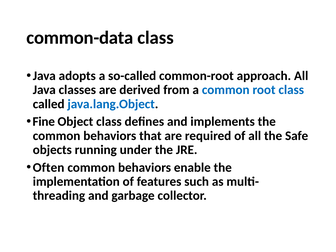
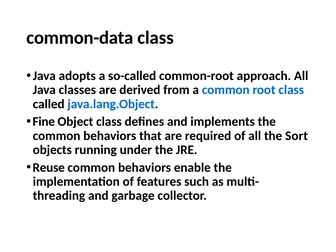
Safe: Safe -> Sort
Often: Often -> Reuse
